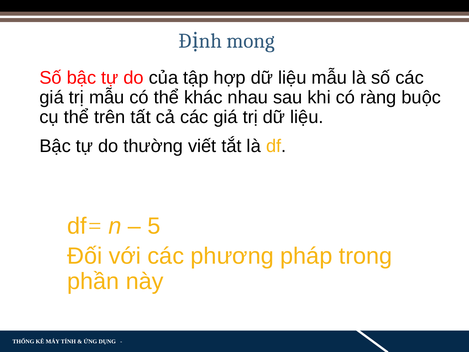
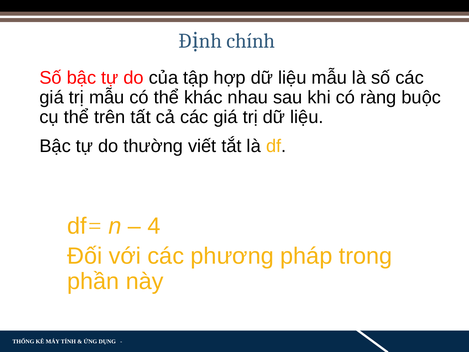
mong: mong -> chính
5: 5 -> 4
